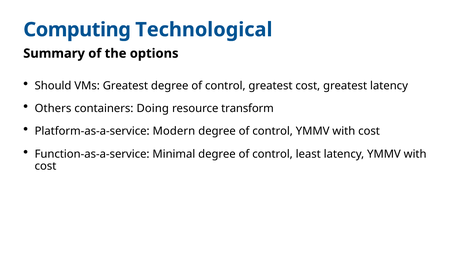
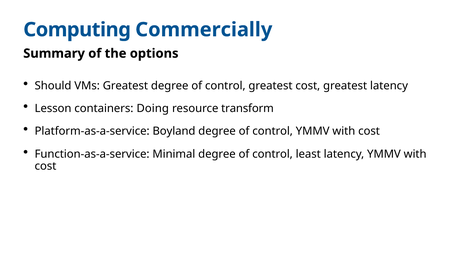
Technological: Technological -> Commercially
Others: Others -> Lesson
Modern: Modern -> Boyland
